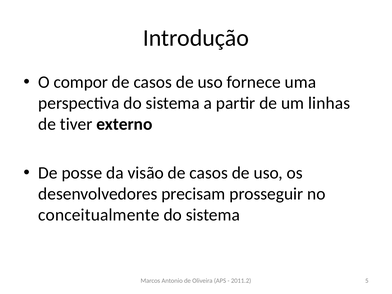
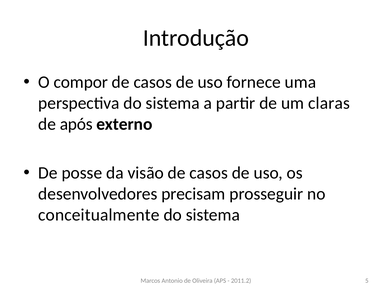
linhas: linhas -> claras
tiver: tiver -> após
